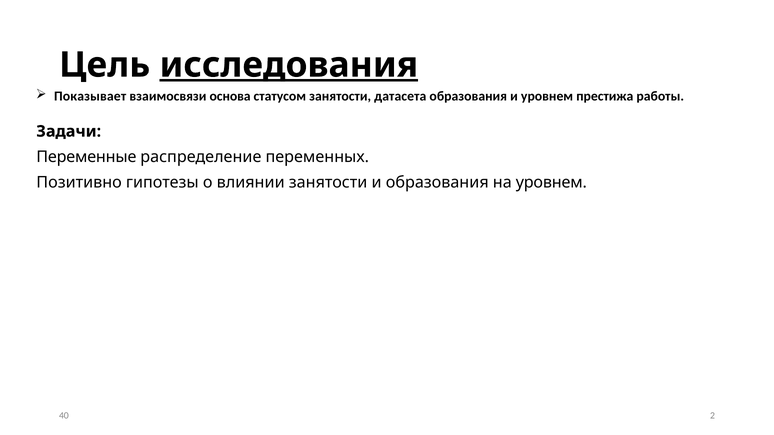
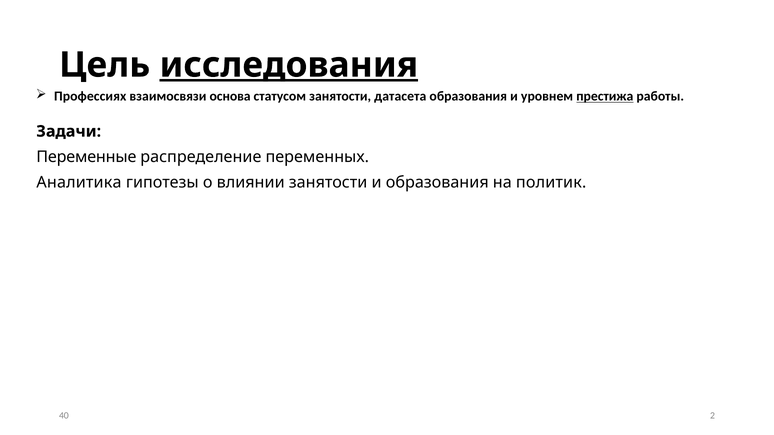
Показывает: Показывает -> Профессиях
престижа underline: none -> present
Позитивно: Позитивно -> Аналитика
на уровнем: уровнем -> политик
